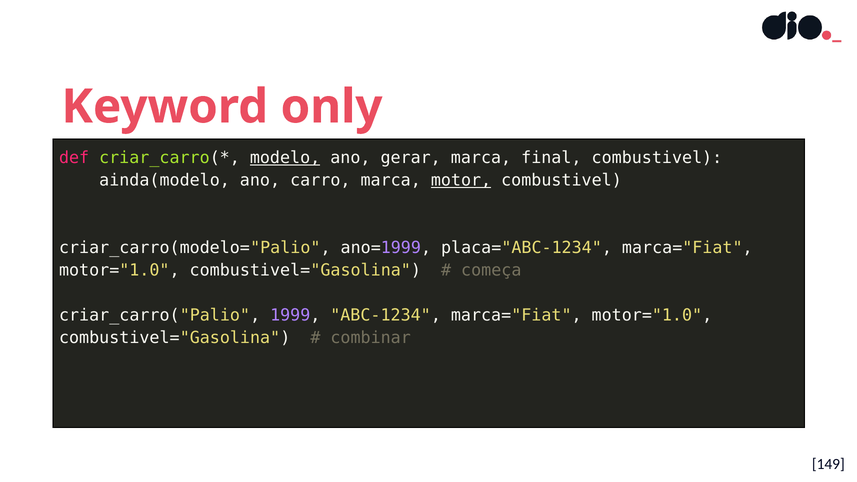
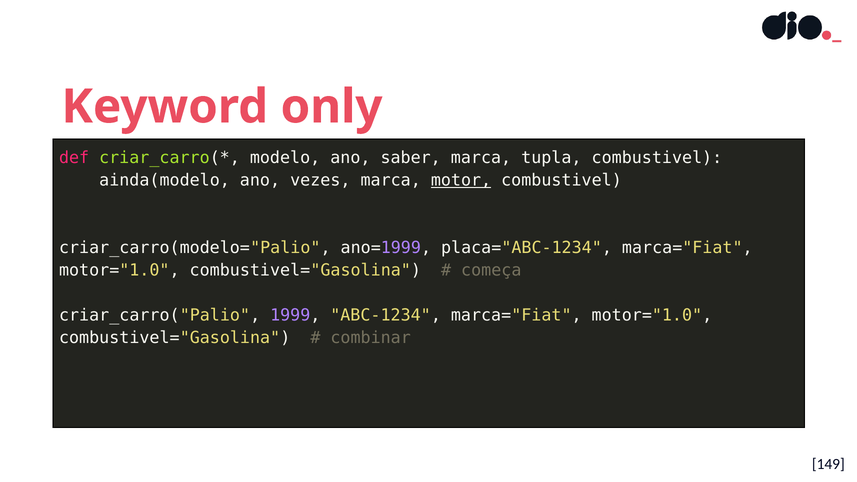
modelo underline: present -> none
gerar: gerar -> saber
final: final -> tupla
carro: carro -> vezes
